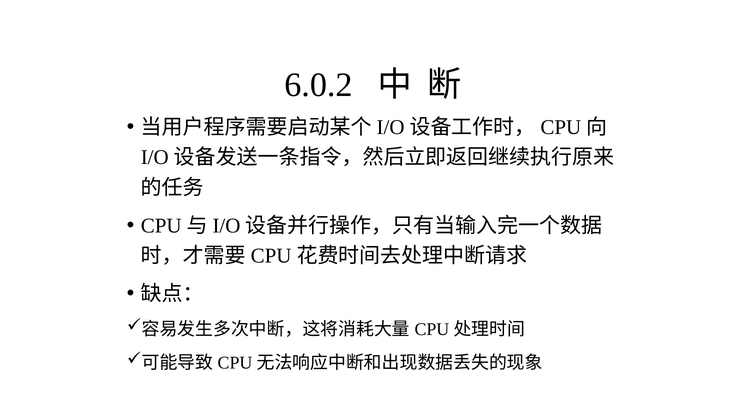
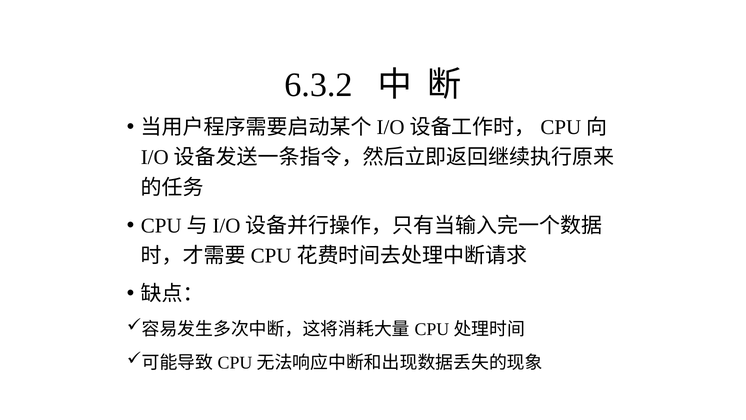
6.0.2: 6.0.2 -> 6.3.2
